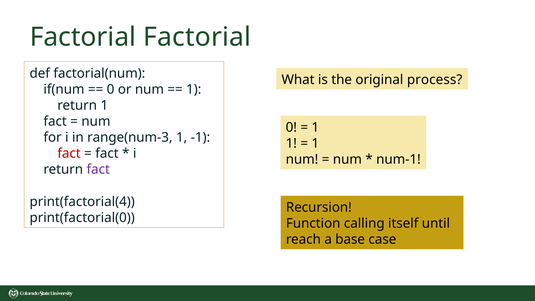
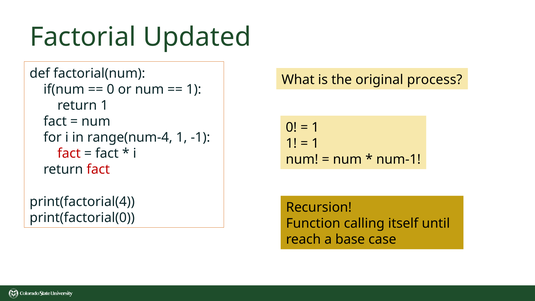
Factorial Factorial: Factorial -> Updated
range(num-3: range(num-3 -> range(num-4
fact at (98, 170) colour: purple -> red
